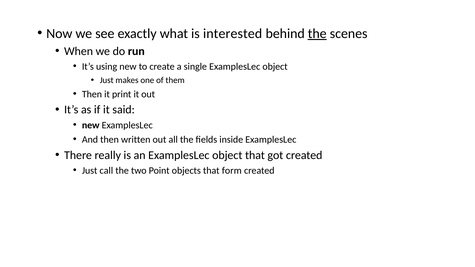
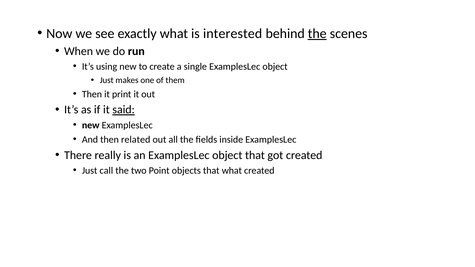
said underline: none -> present
written: written -> related
that form: form -> what
